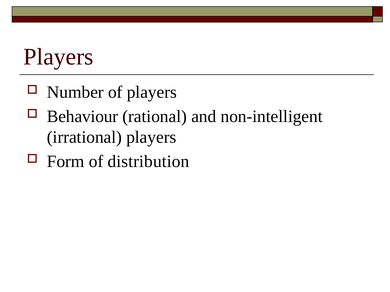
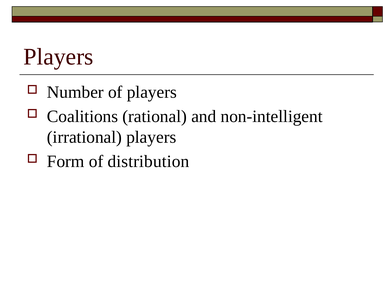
Behaviour: Behaviour -> Coalitions
